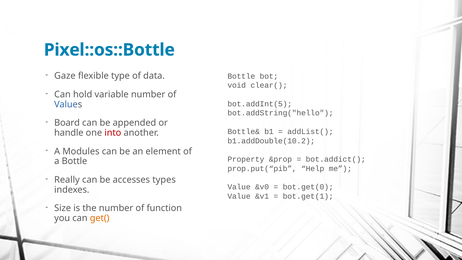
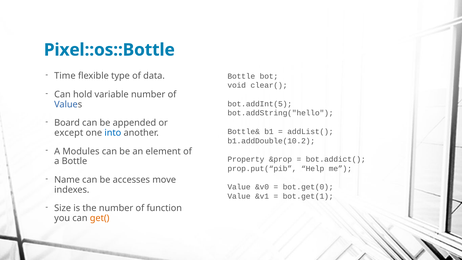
Gaze: Gaze -> Time
handle: handle -> except
into colour: red -> blue
Really: Really -> Name
types: types -> move
